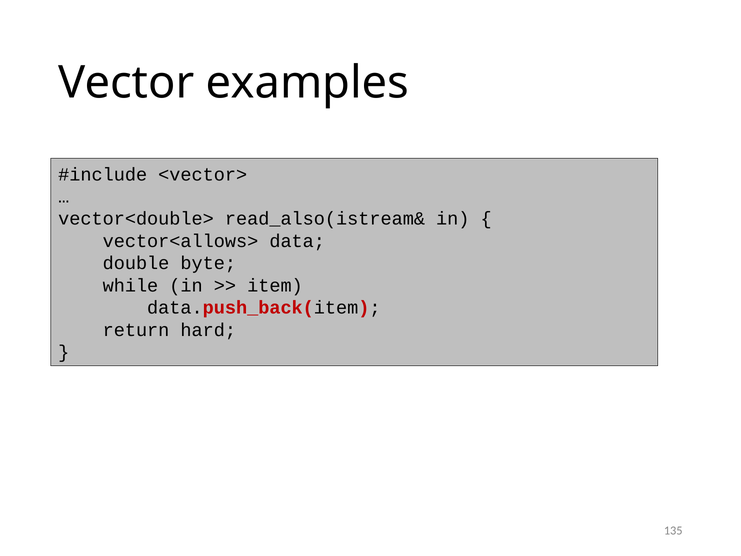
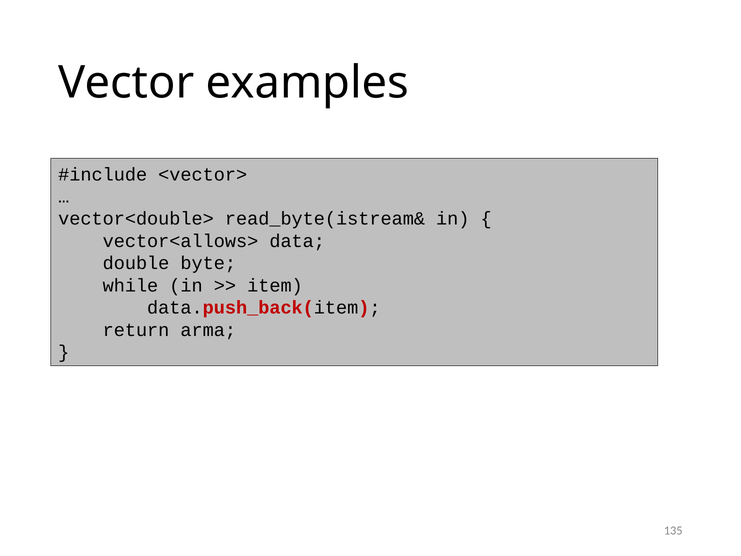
read_also(istream&: read_also(istream& -> read_byte(istream&
hard: hard -> arma
